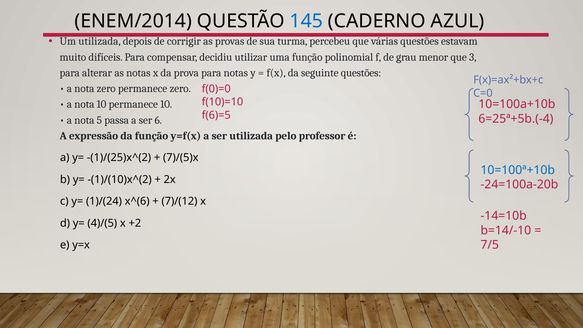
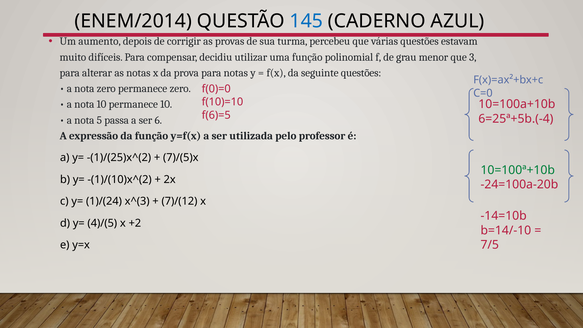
Um utilizada: utilizada -> aumento
10=100ª+10b colour: blue -> green
x^(6: x^(6 -> x^(3
